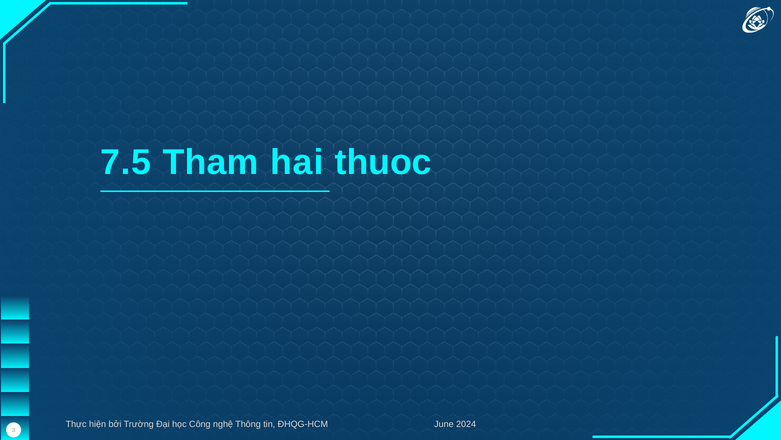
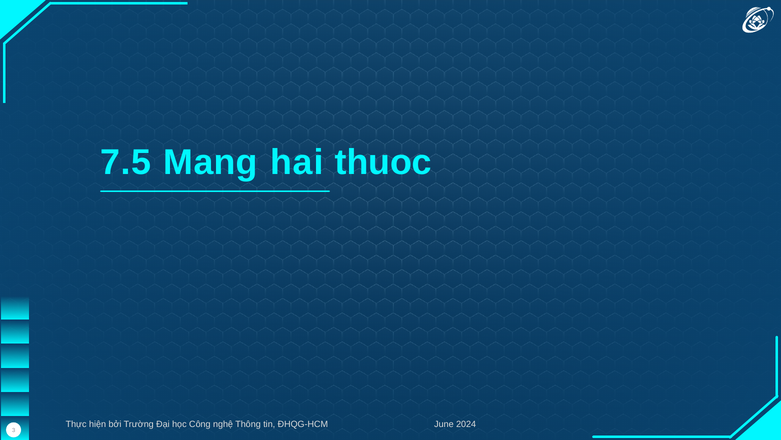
Tham: Tham -> Mang
